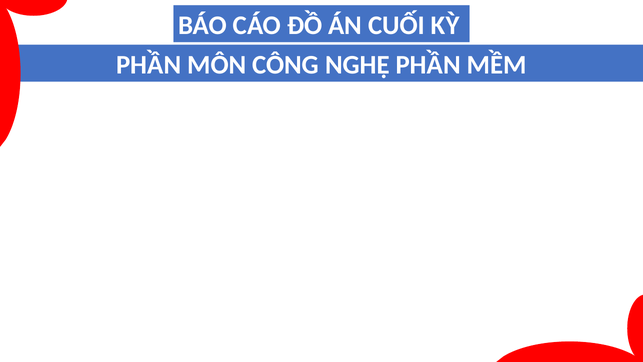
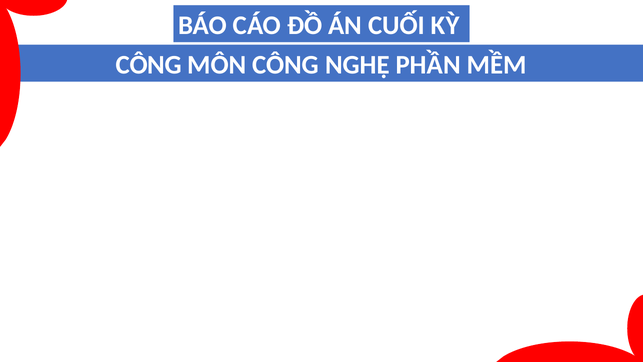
PHẦN at (149, 65): PHẦN -> CÔNG
